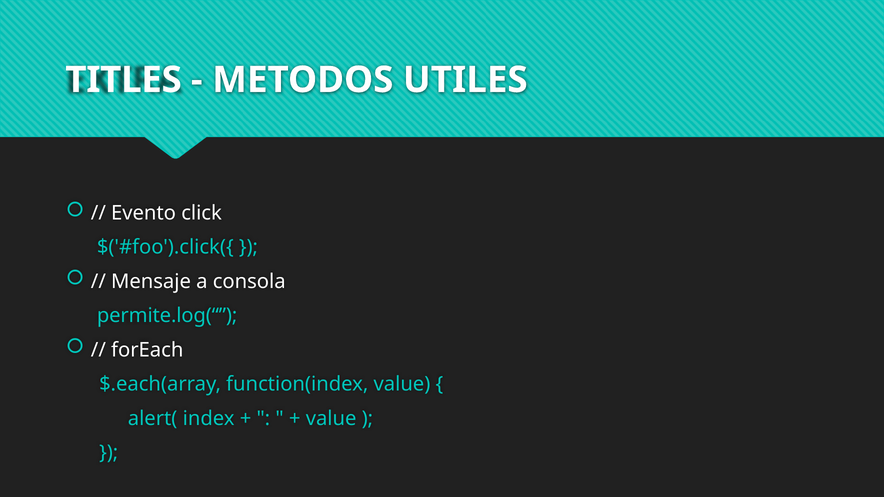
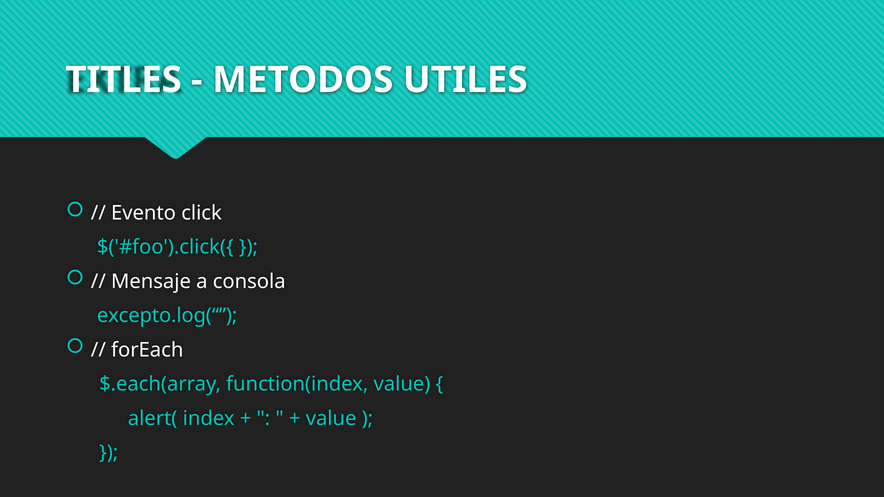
permite.log(“: permite.log(“ -> excepto.log(“
